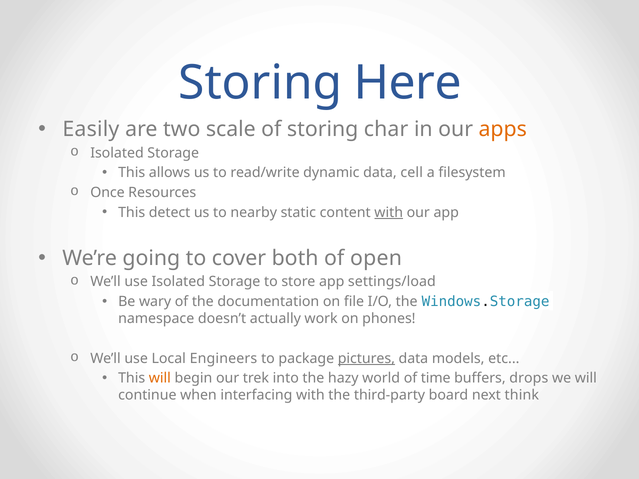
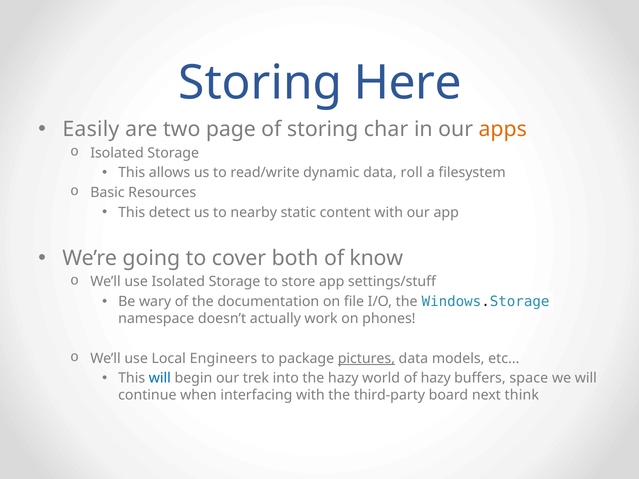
scale: scale -> page
cell: cell -> roll
Once: Once -> Basic
with at (389, 212) underline: present -> none
open: open -> know
settings/load: settings/load -> settings/stuff
will at (160, 378) colour: orange -> blue
of time: time -> hazy
drops: drops -> space
